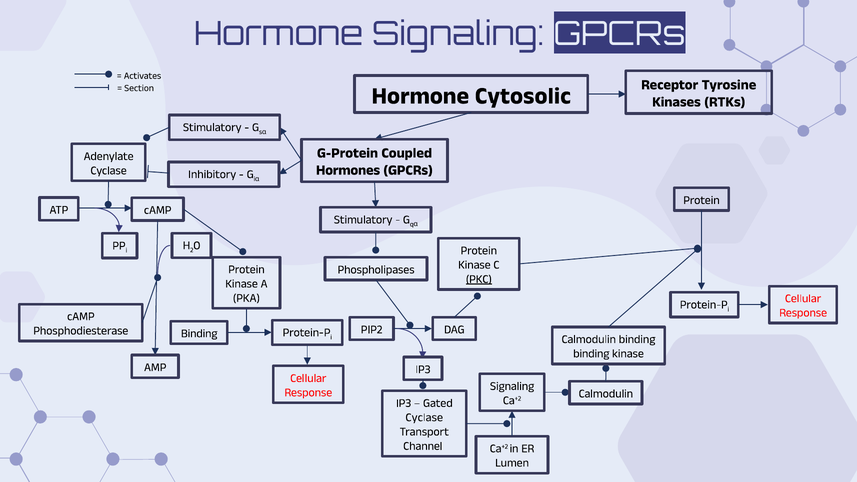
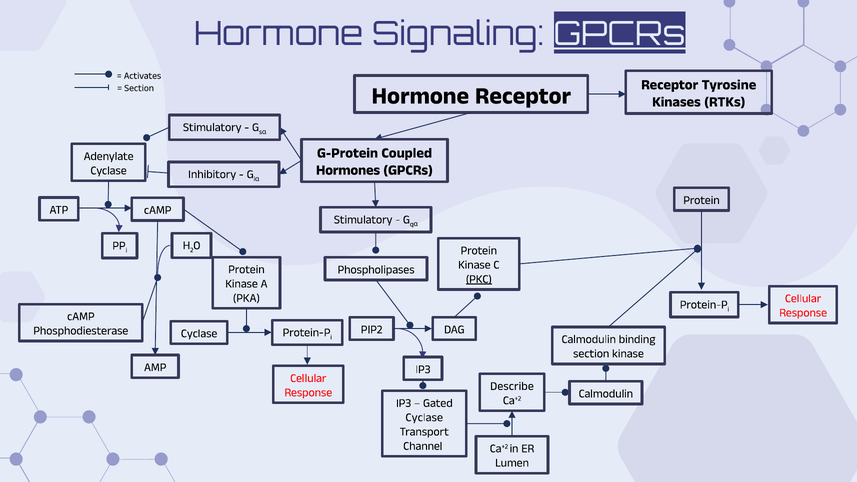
GPCRs at (620, 34) underline: none -> present
Hormone Cytosolic: Cytosolic -> Receptor
Binding at (199, 333): Binding -> Cyclase
binding at (591, 353): binding -> section
Signaling at (512, 386): Signaling -> Describe
